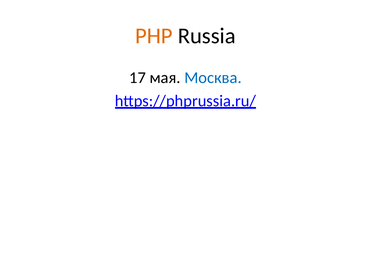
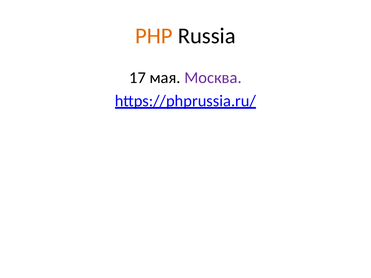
Москва colour: blue -> purple
